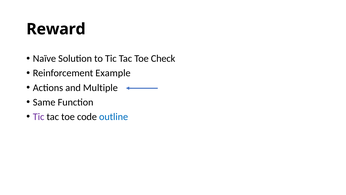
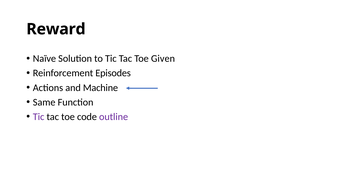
Check: Check -> Given
Example: Example -> Episodes
Multiple: Multiple -> Machine
outline colour: blue -> purple
